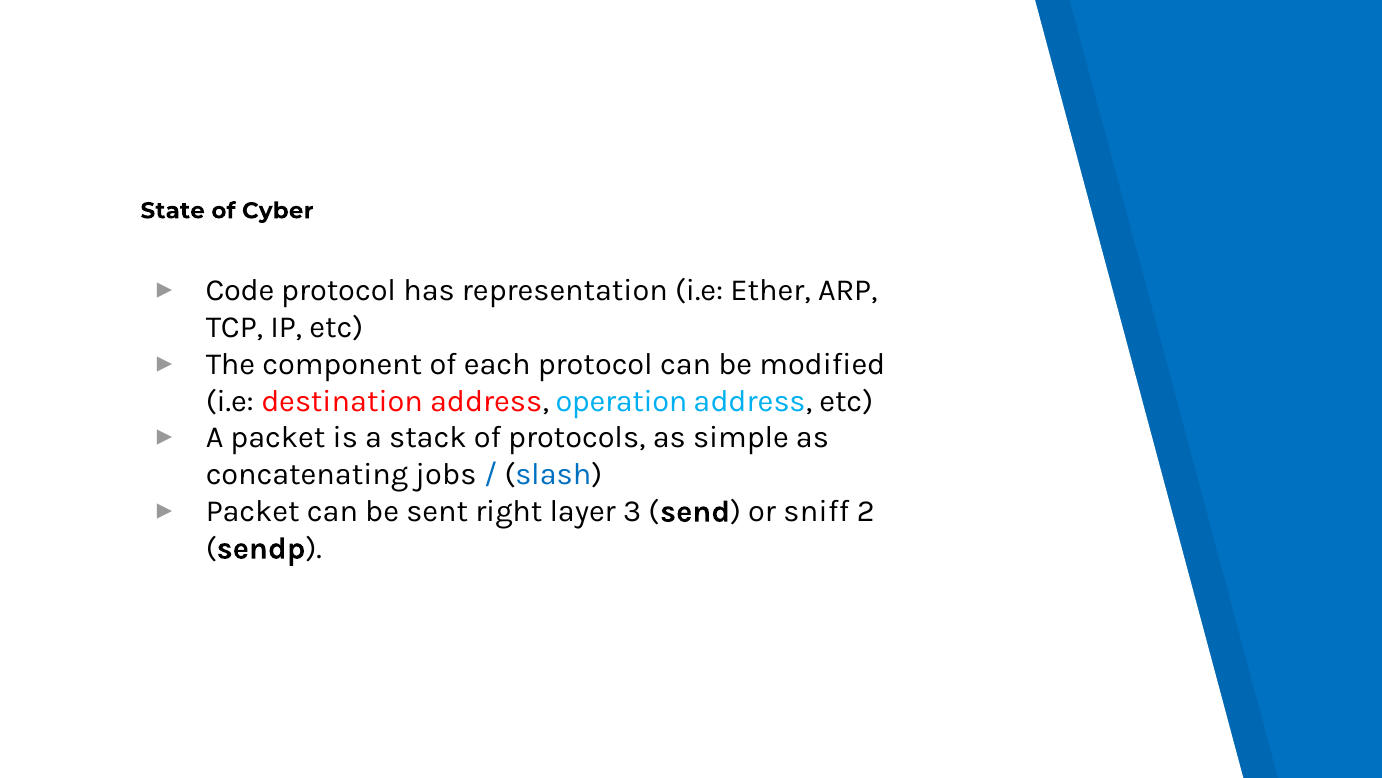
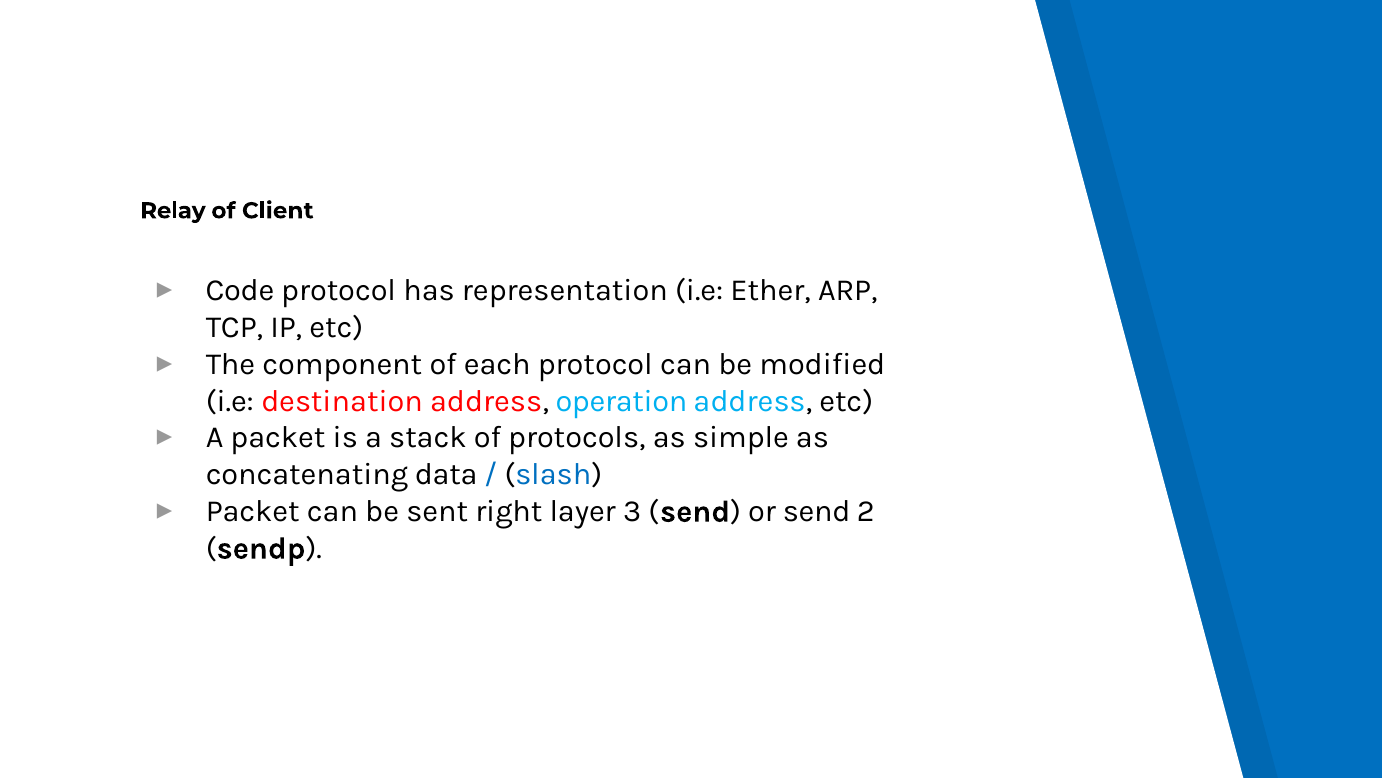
State: State -> Relay
Cyber: Cyber -> Client
jobs: jobs -> data
or sniff: sniff -> send
